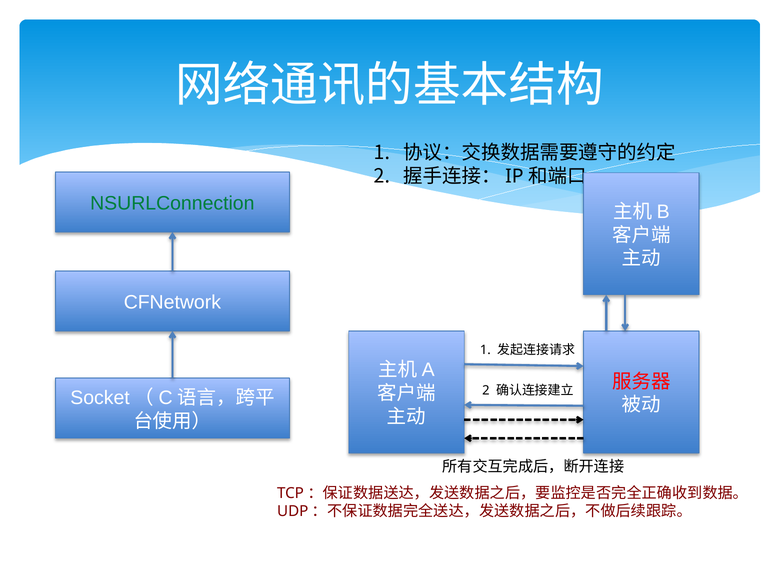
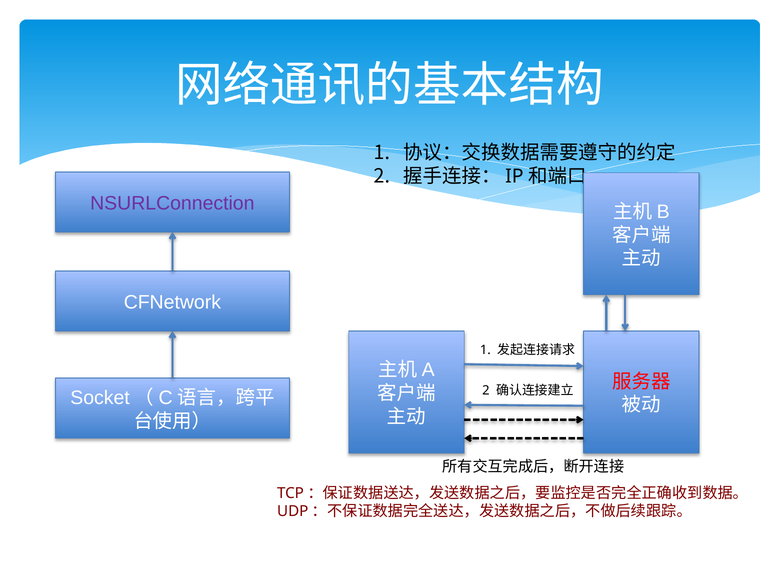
NSURLConnection colour: green -> purple
